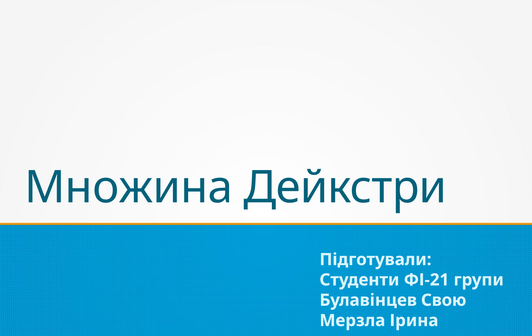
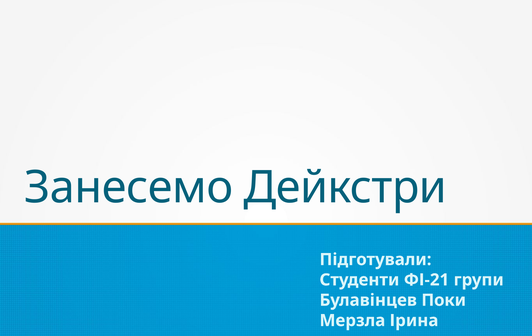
Множина: Множина -> Занесемо
Свою: Свою -> Поки
